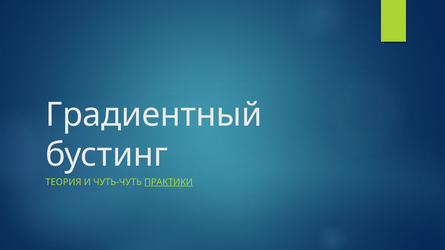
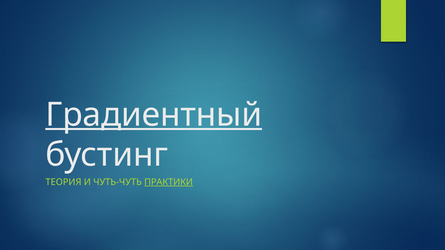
Градиентный underline: none -> present
